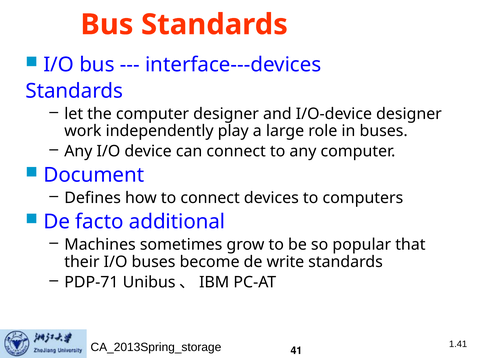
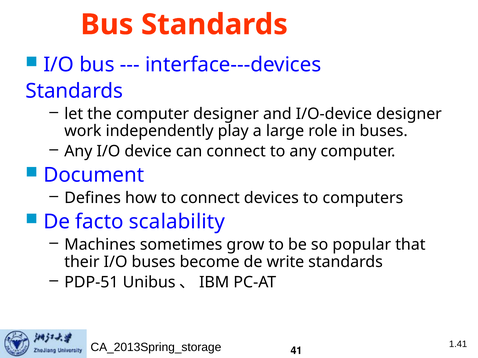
additional: additional -> scalability
PDP-71: PDP-71 -> PDP-51
